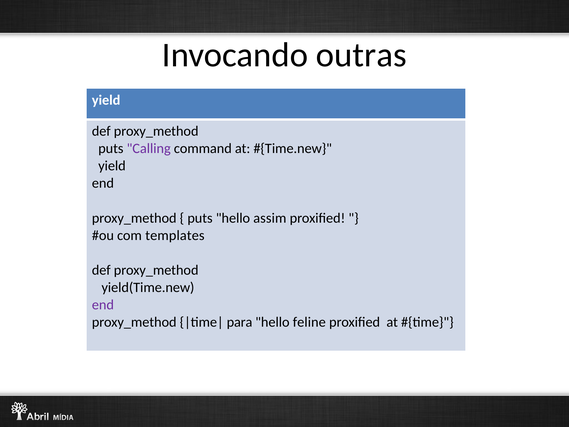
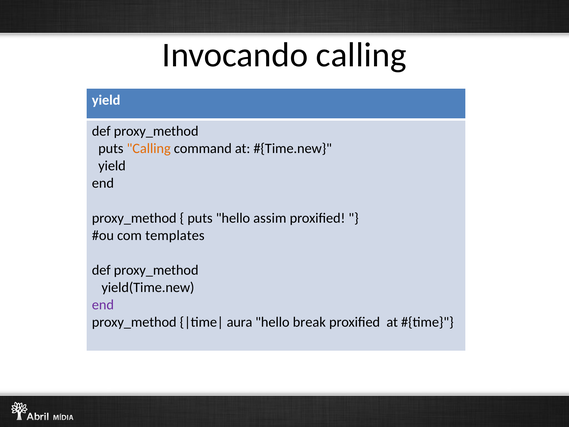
Invocando outras: outras -> calling
Calling at (149, 148) colour: purple -> orange
para: para -> aura
feline: feline -> break
